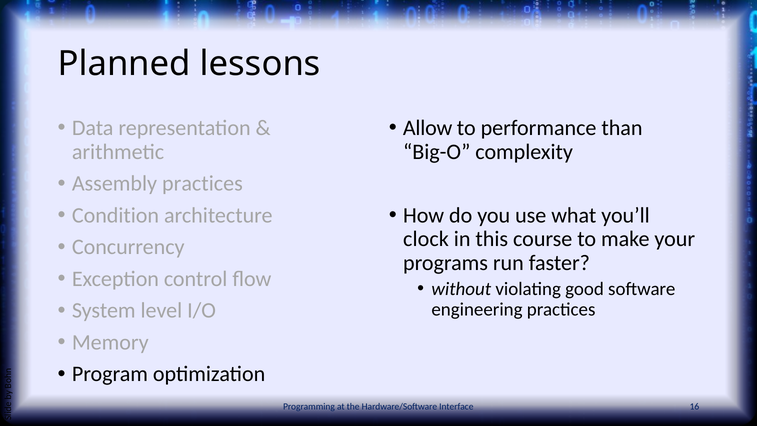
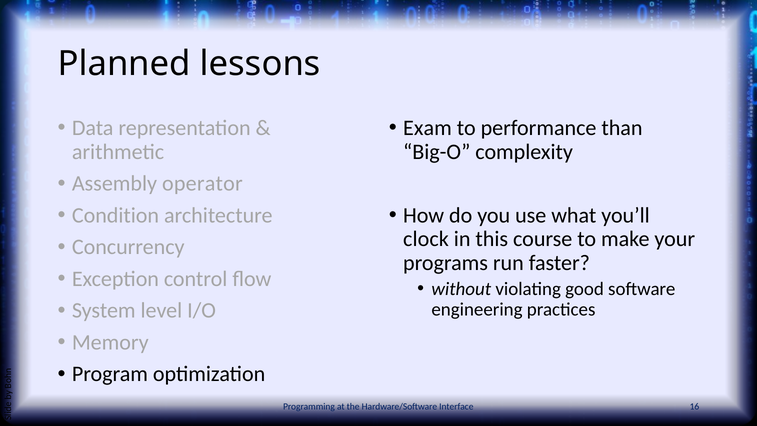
Allow: Allow -> Exam
Assembly practices: practices -> operator
